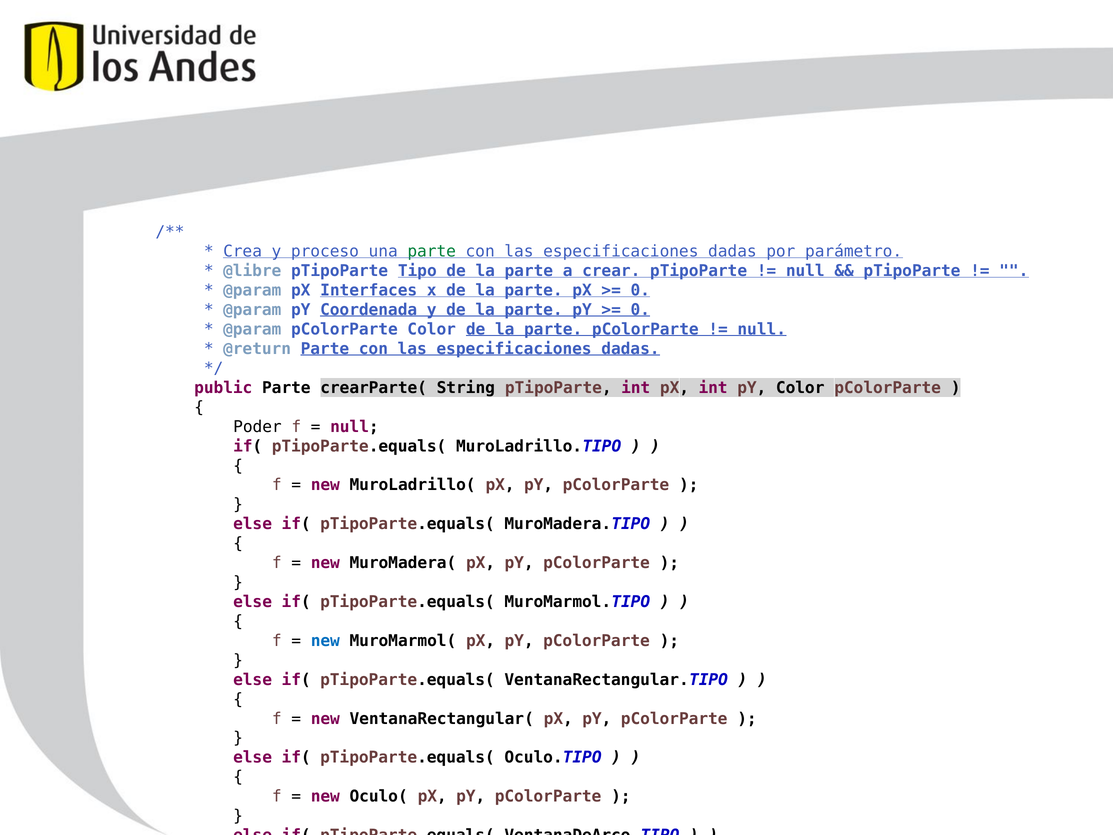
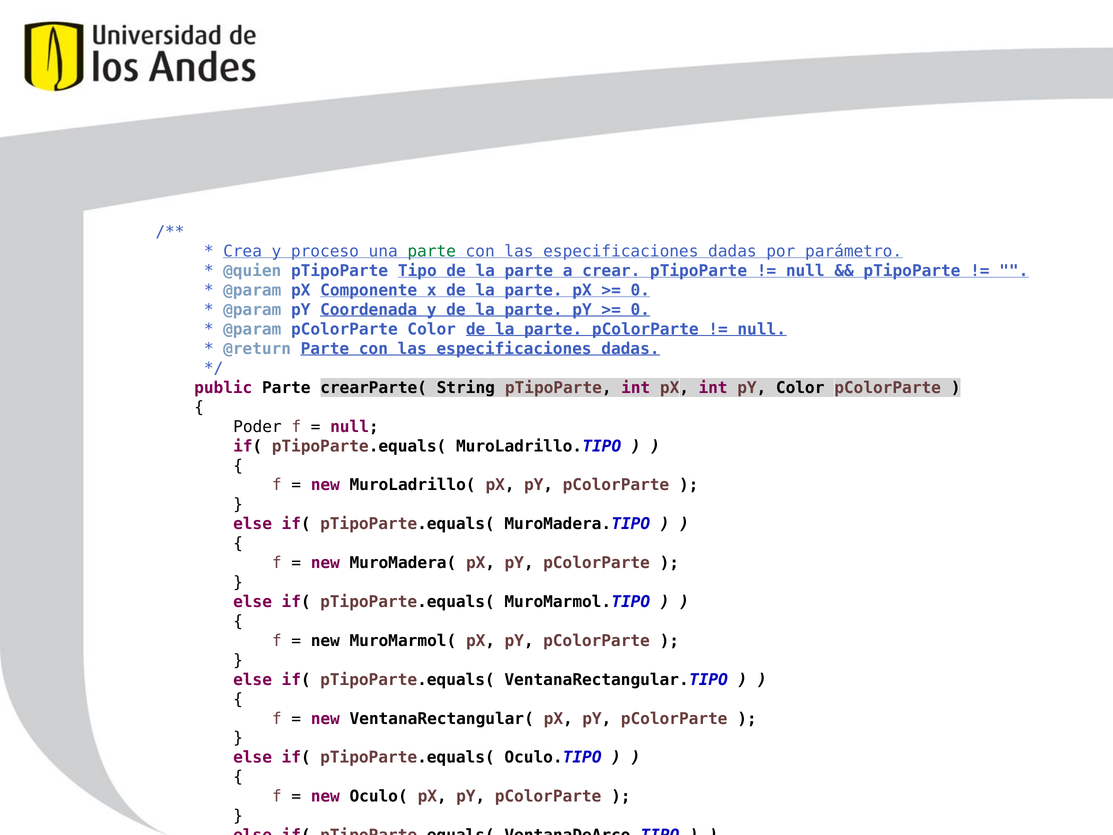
@libre: @libre -> @quien
Interfaces: Interfaces -> Componente
new at (325, 641) colour: blue -> black
